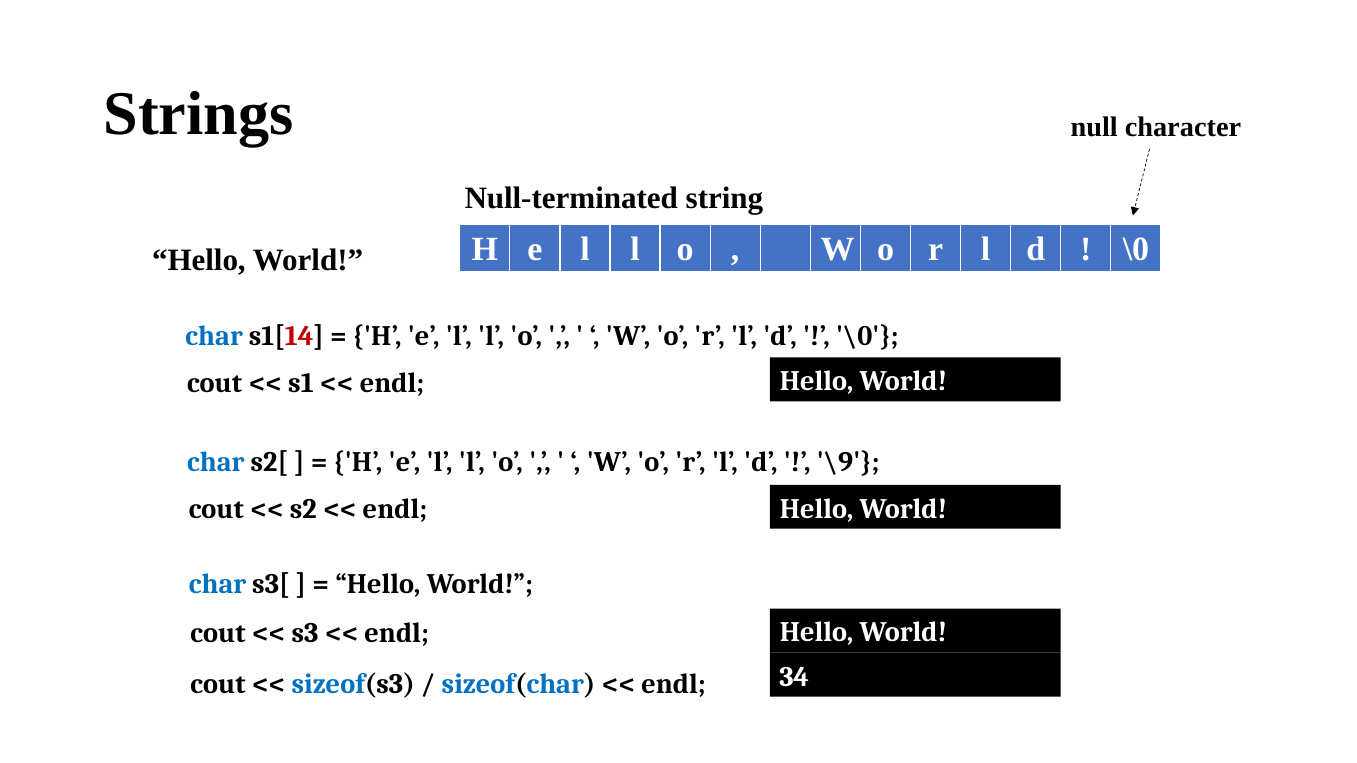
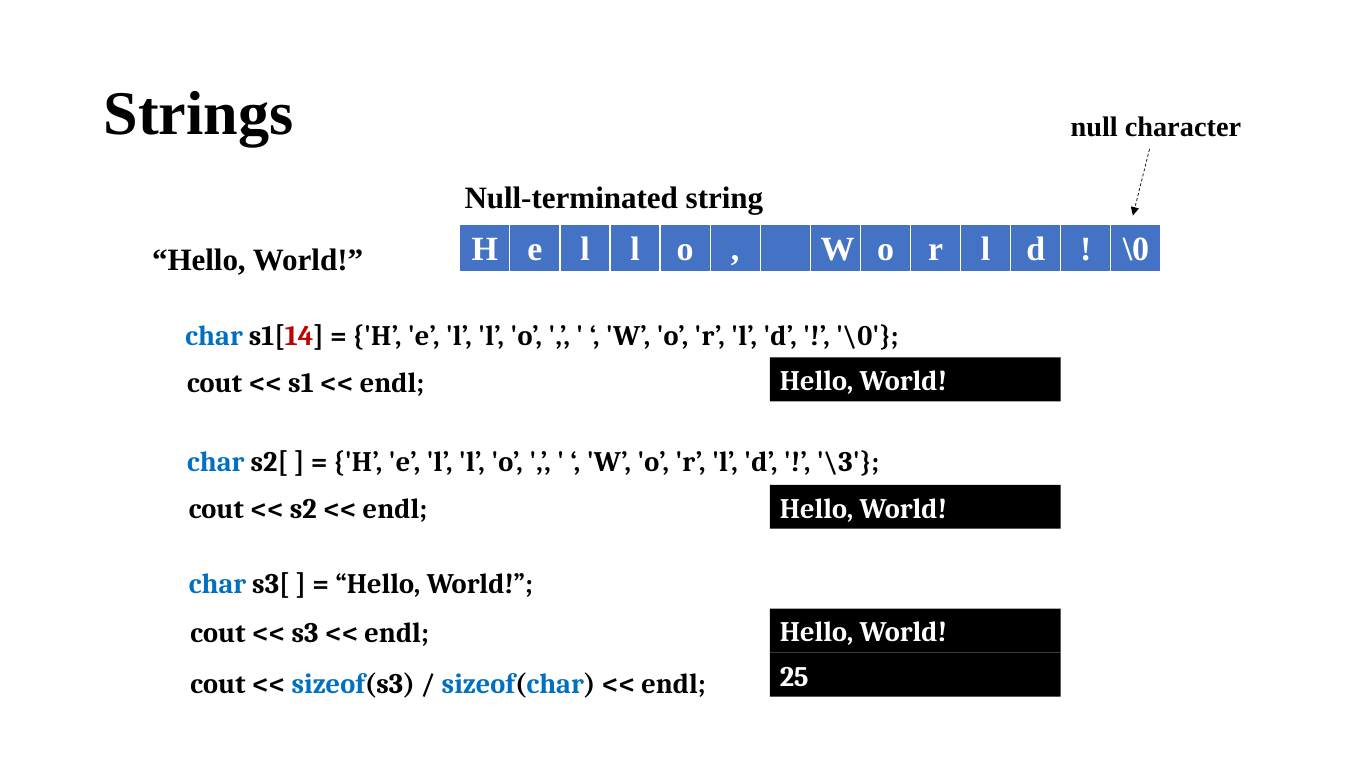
\9: \9 -> \3
34: 34 -> 25
